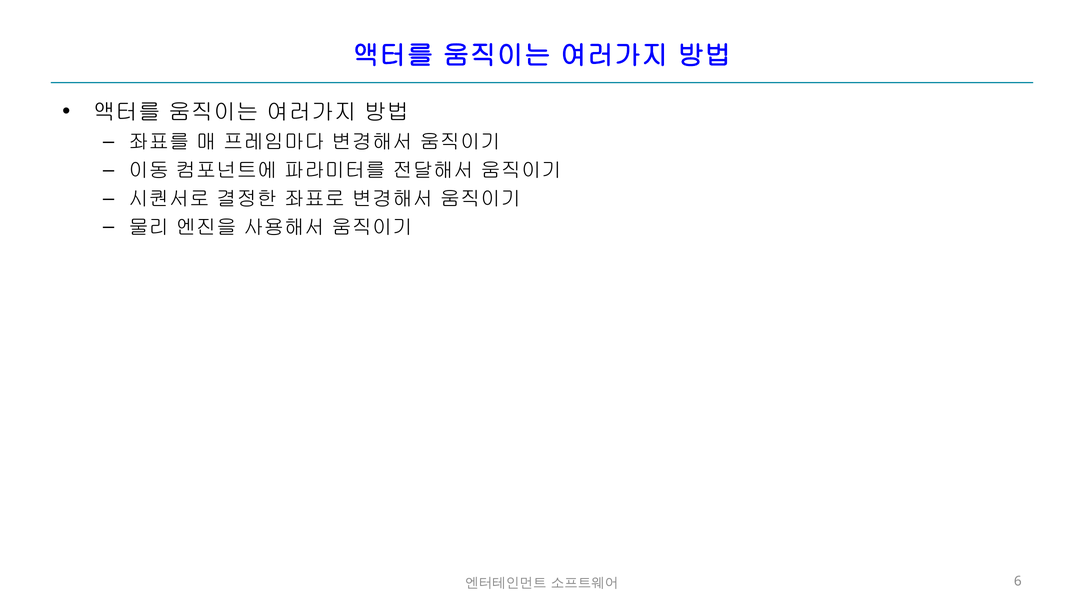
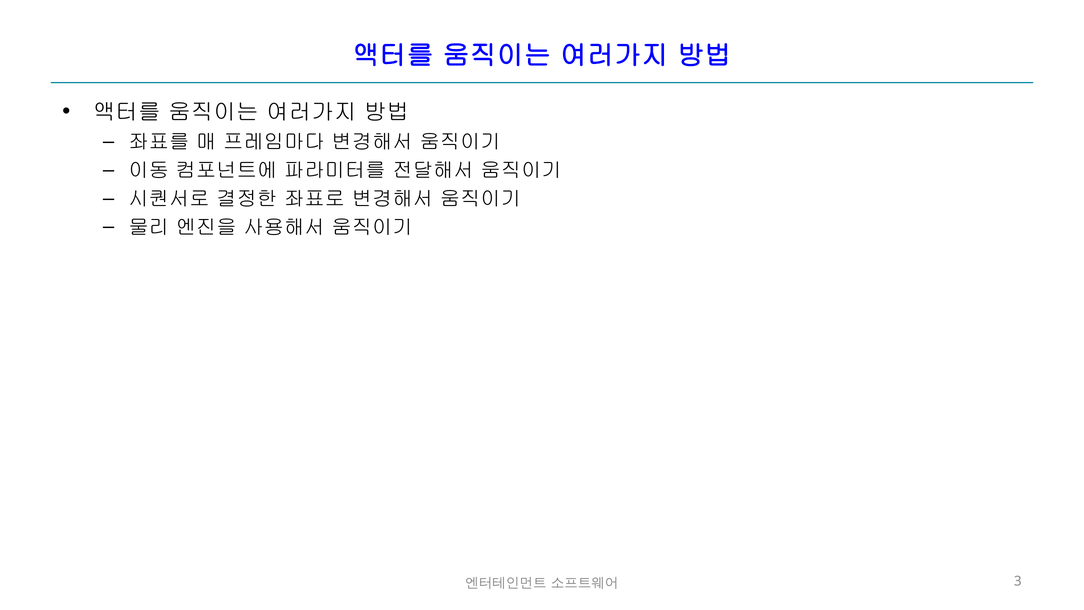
6: 6 -> 3
